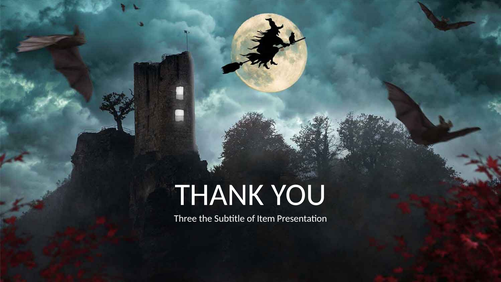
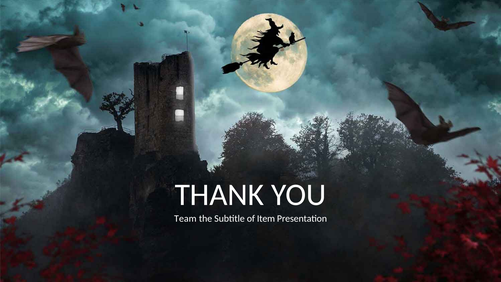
Three: Three -> Team
